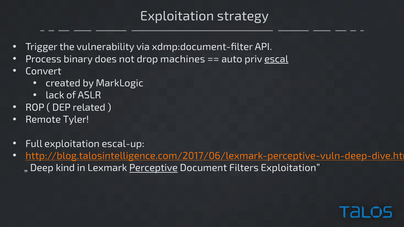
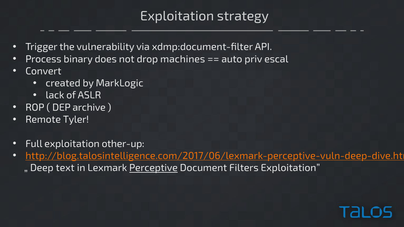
escal underline: present -> none
related: related -> archive
escal-up: escal-up -> other-up
kind: kind -> text
